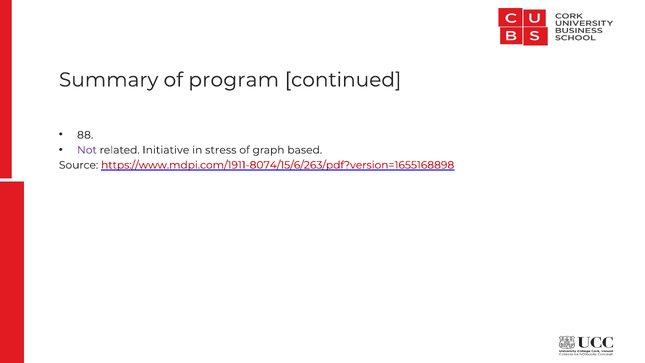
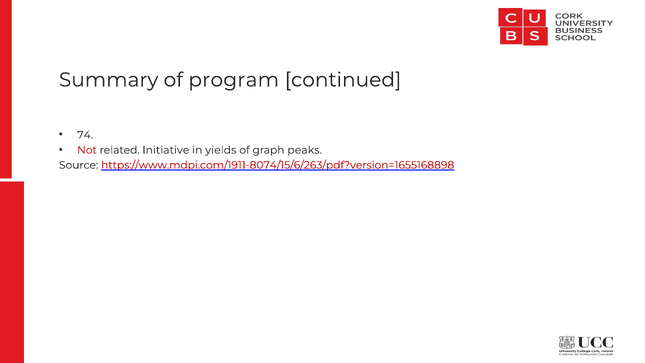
88: 88 -> 74
Not colour: purple -> red
stress: stress -> yields
based: based -> peaks
